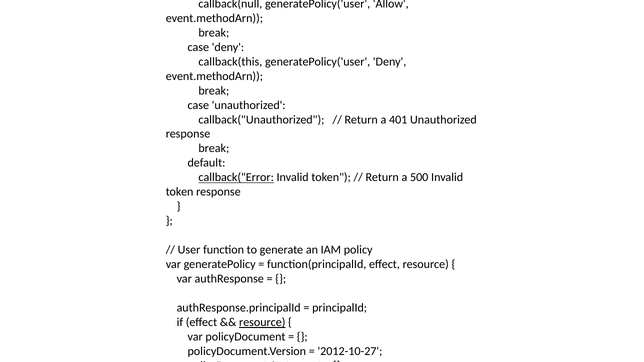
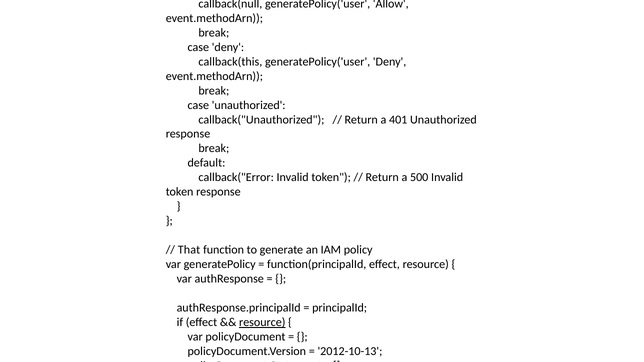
callback("Error underline: present -> none
User at (189, 250): User -> That
2012-10-27: 2012-10-27 -> 2012-10-13
